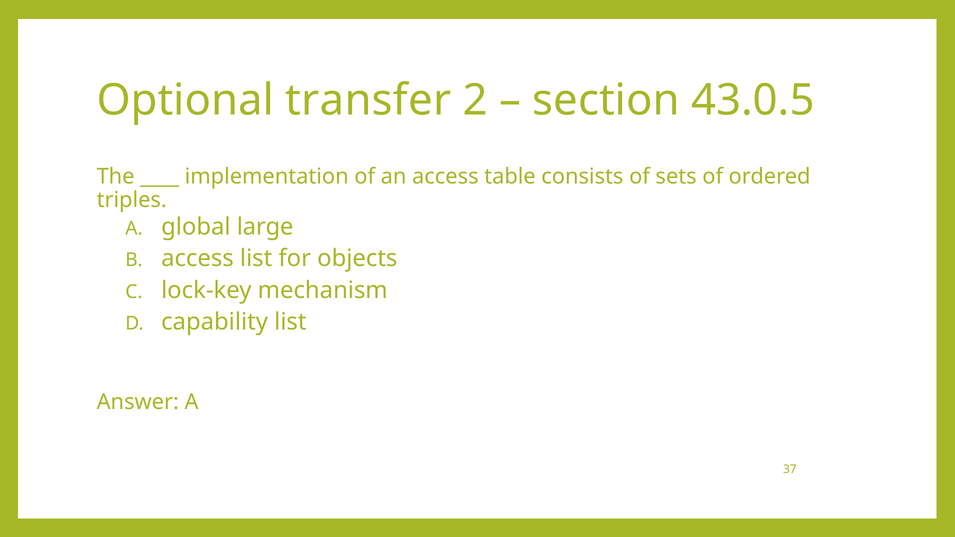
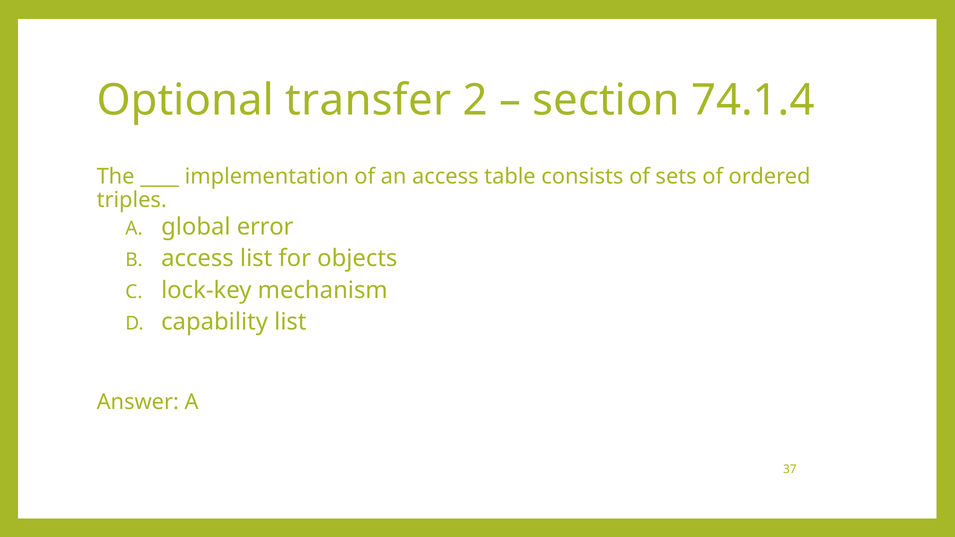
43.0.5: 43.0.5 -> 74.1.4
large: large -> error
